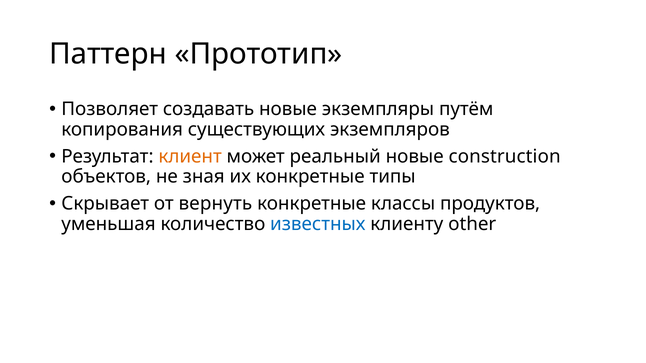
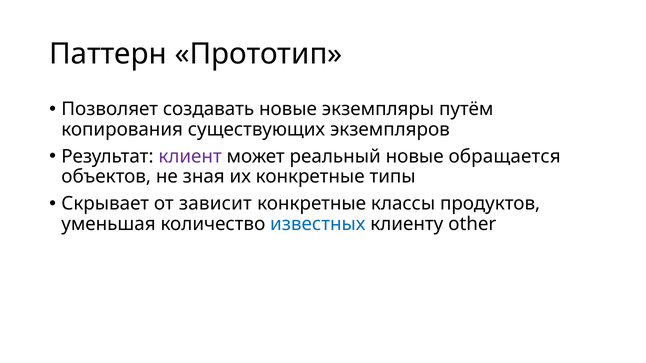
клиент colour: orange -> purple
construction: construction -> обращается
вернуть: вернуть -> зависит
